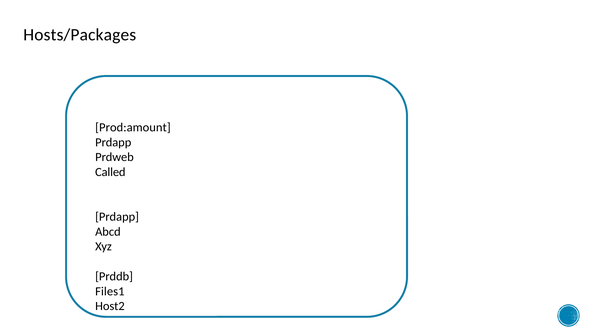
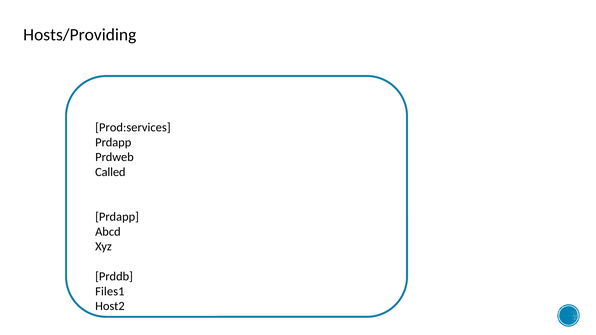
Hosts/Packages: Hosts/Packages -> Hosts/Providing
Prod:amount: Prod:amount -> Prod:services
